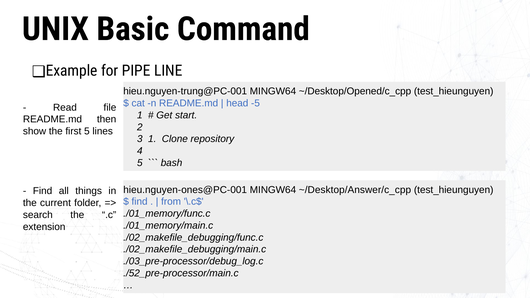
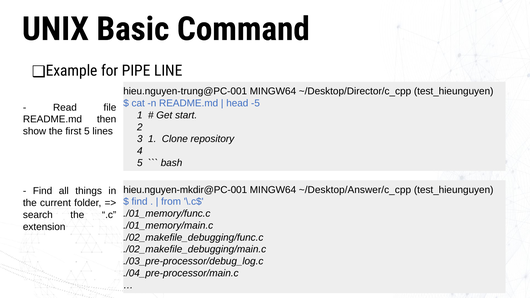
~/Desktop/Opened/c_cpp: ~/Desktop/Opened/c_cpp -> ~/Desktop/Director/c_cpp
hieu.nguyen-ones@PC-001: hieu.nguyen-ones@PC-001 -> hieu.nguyen-mkdir@PC-001
./52_pre-processor/main.c: ./52_pre-processor/main.c -> ./04_pre-processor/main.c
